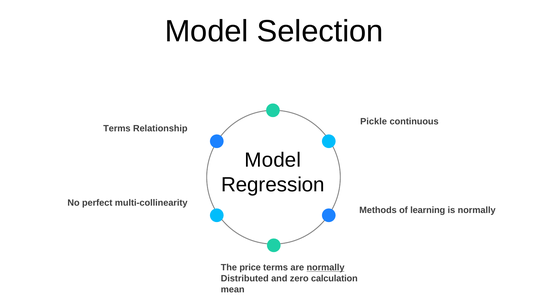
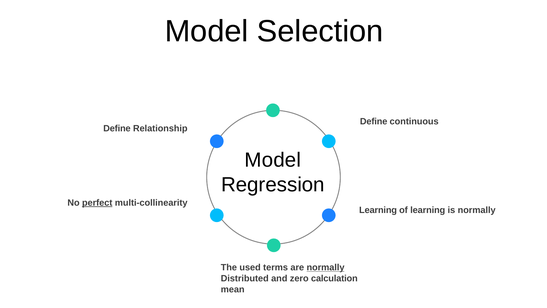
Pickle at (374, 121): Pickle -> Define
Terms at (117, 128): Terms -> Define
perfect underline: none -> present
Methods at (378, 210): Methods -> Learning
price: price -> used
